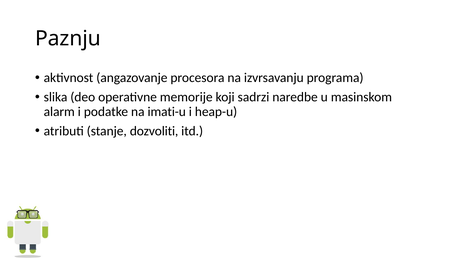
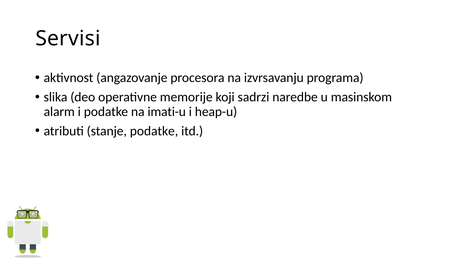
Paznju: Paznju -> Servisi
stanje dozvoliti: dozvoliti -> podatke
